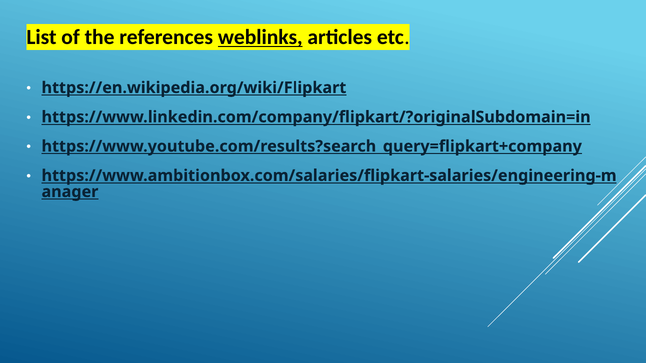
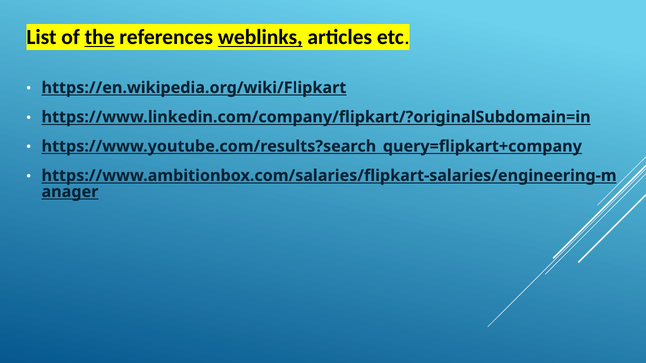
the underline: none -> present
